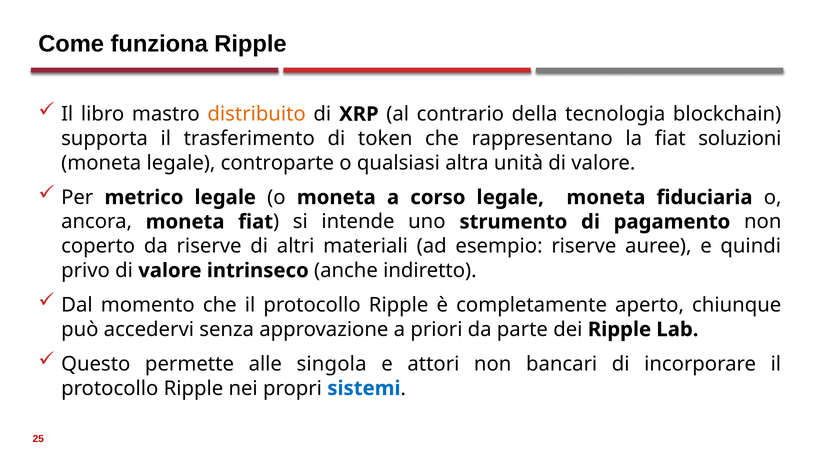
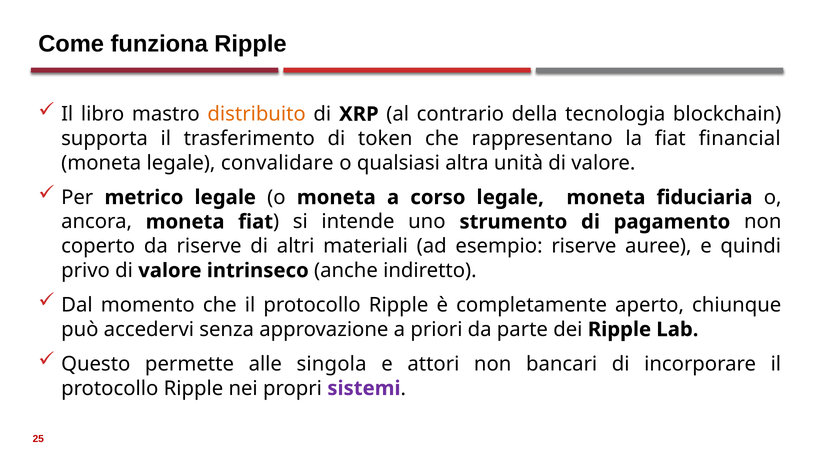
soluzioni: soluzioni -> financial
controparte: controparte -> convalidare
sistemi colour: blue -> purple
